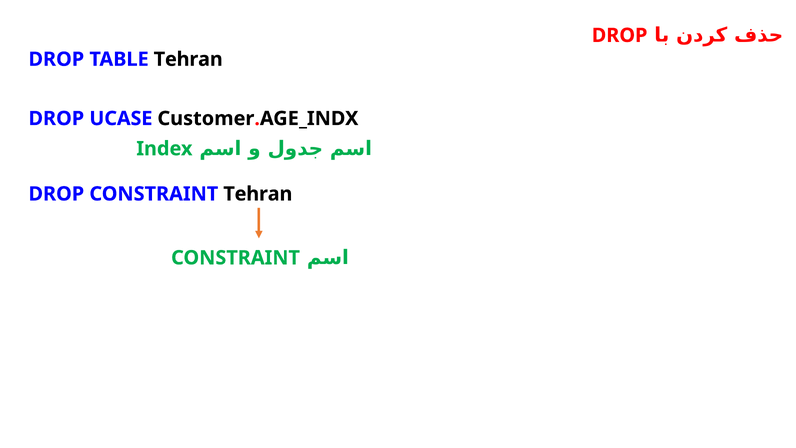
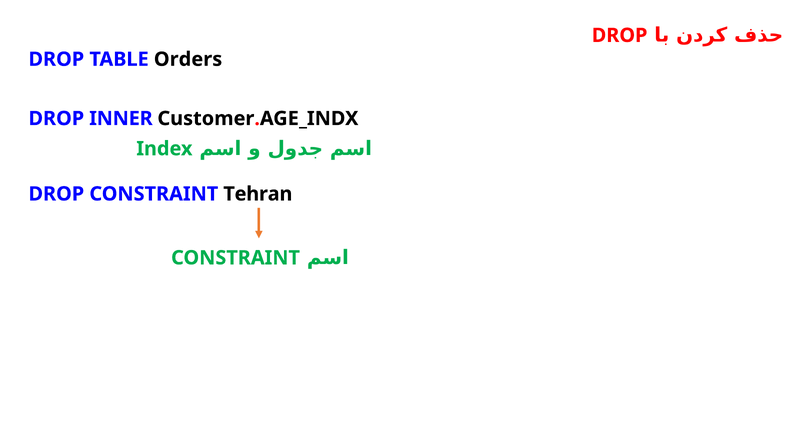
TABLE Tehran: Tehran -> Orders
UCASE: UCASE -> INNER
